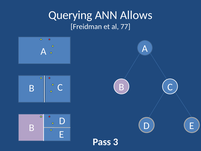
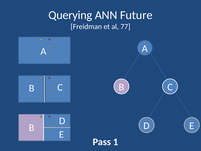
Allows: Allows -> Future
3: 3 -> 1
